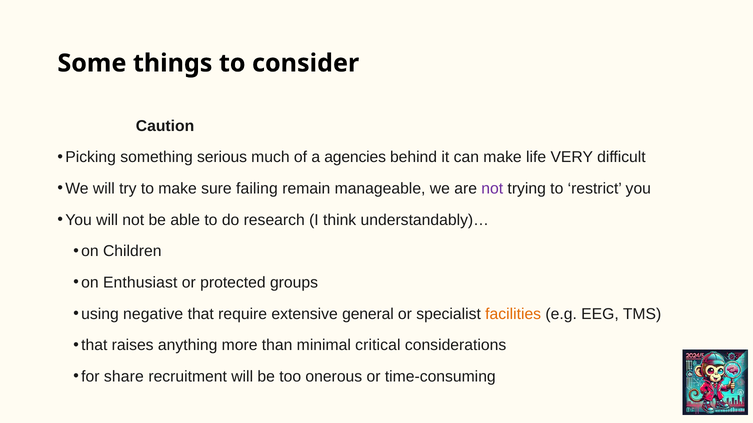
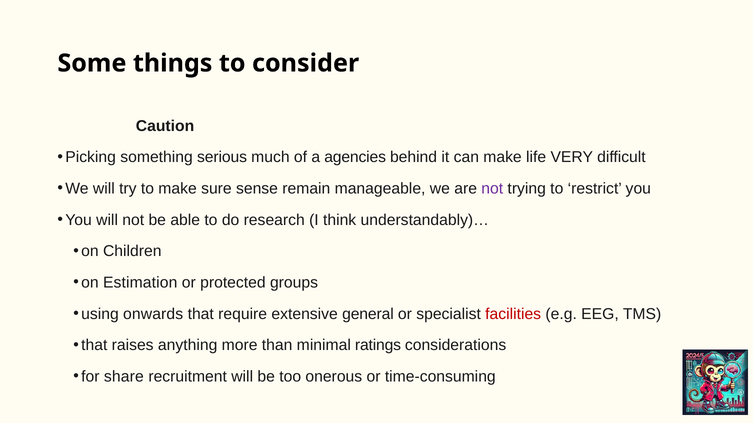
failing: failing -> sense
Enthusiast: Enthusiast -> Estimation
negative: negative -> onwards
facilities colour: orange -> red
critical: critical -> ratings
